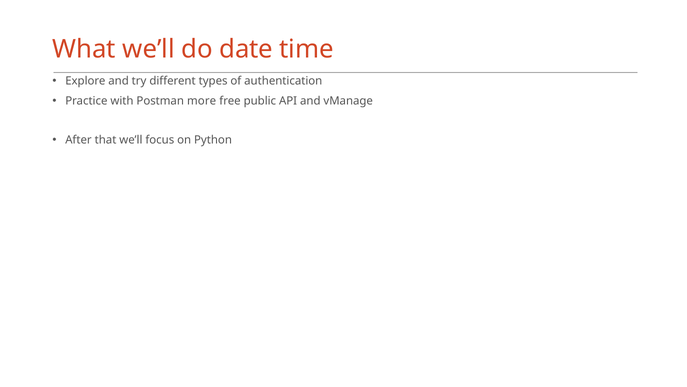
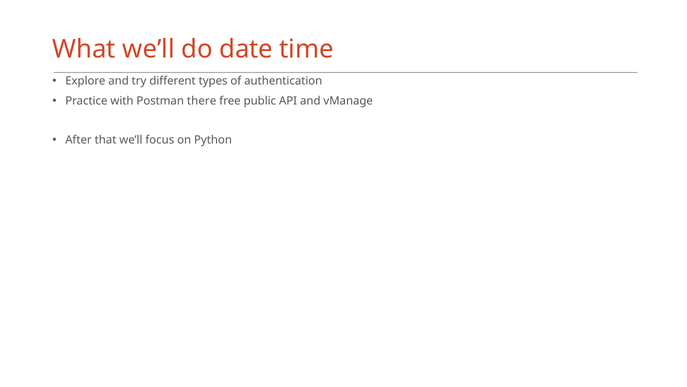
more: more -> there
